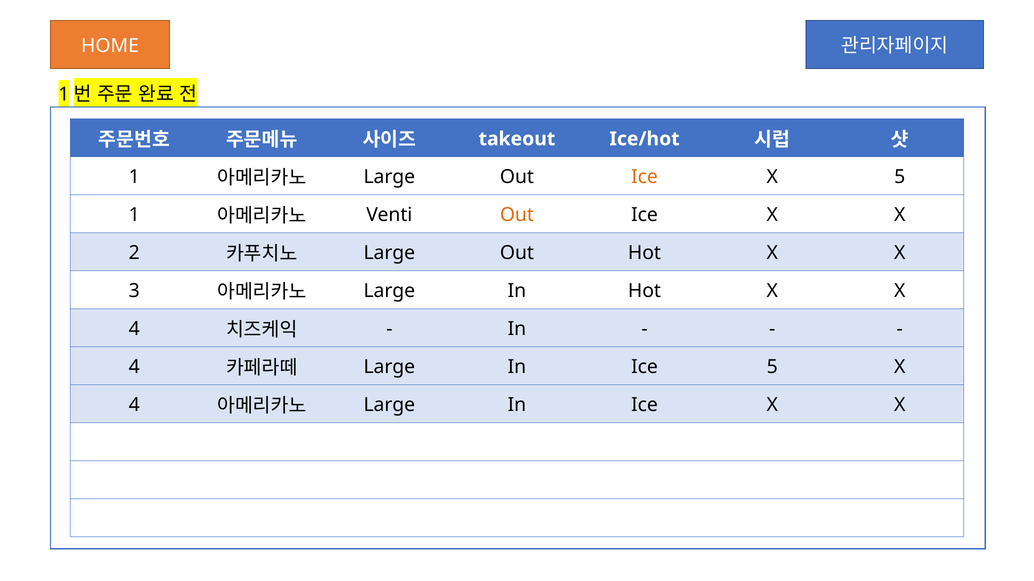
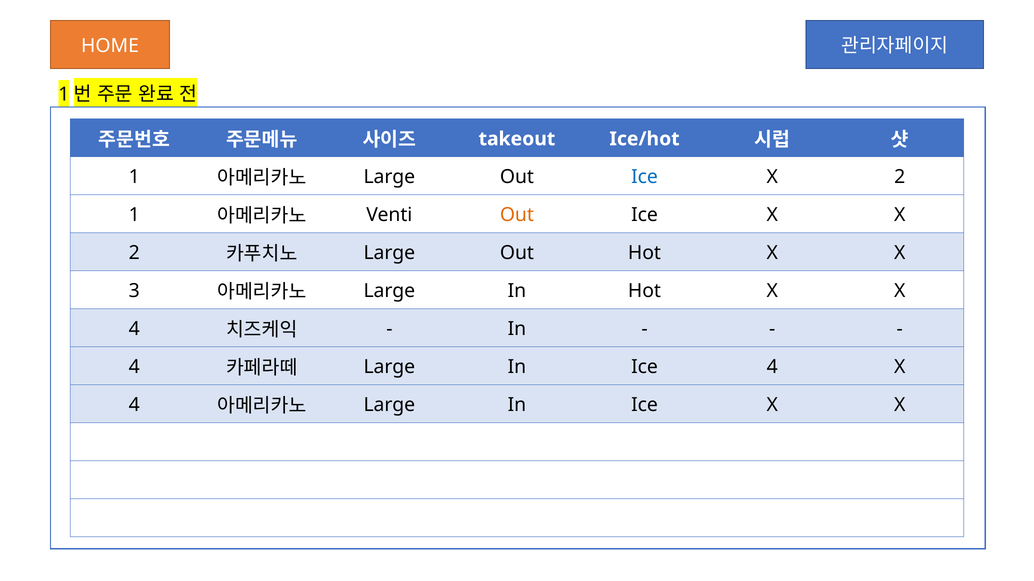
Ice at (645, 177) colour: orange -> blue
5 at (900, 177): 5 -> 2
Ice 5: 5 -> 4
